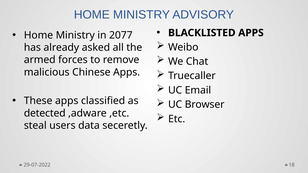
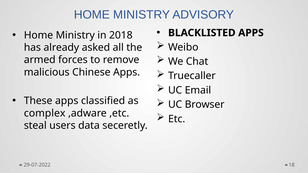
2077: 2077 -> 2018
detected: detected -> complex
